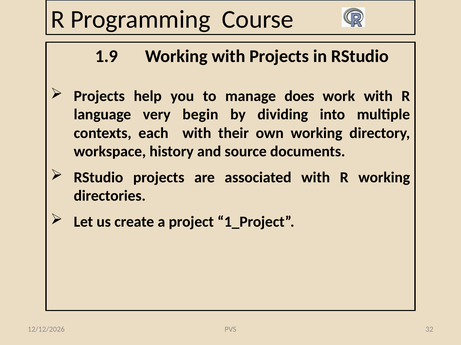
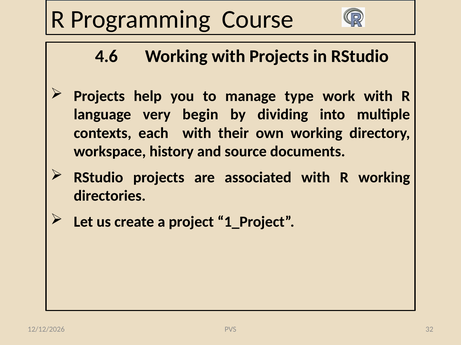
1.9: 1.9 -> 4.6
does: does -> type
